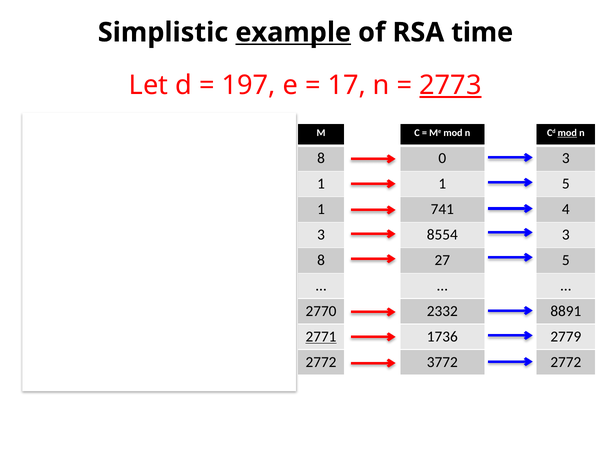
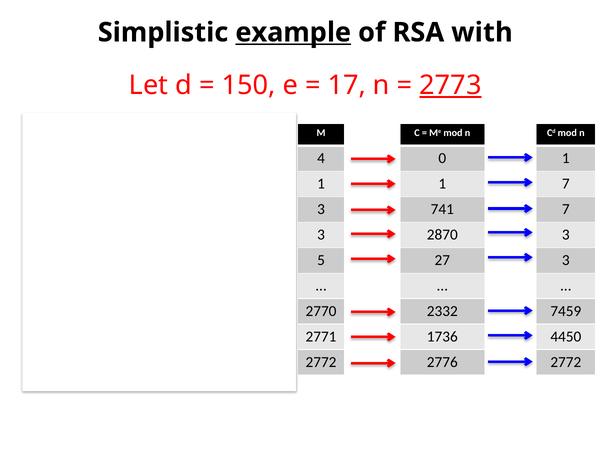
time: time -> with
197: 197 -> 150
mod at (567, 133) underline: present -> none
8 at (321, 158): 8 -> 4
0 3: 3 -> 1
1 5: 5 -> 7
1 at (321, 209): 1 -> 3
741 4: 4 -> 7
8554: 8554 -> 2870
8 at (321, 260): 8 -> 5
27 5: 5 -> 3
8891: 8891 -> 7459
2771 at (321, 337) underline: present -> none
2779: 2779 -> 4450
3772: 3772 -> 2776
